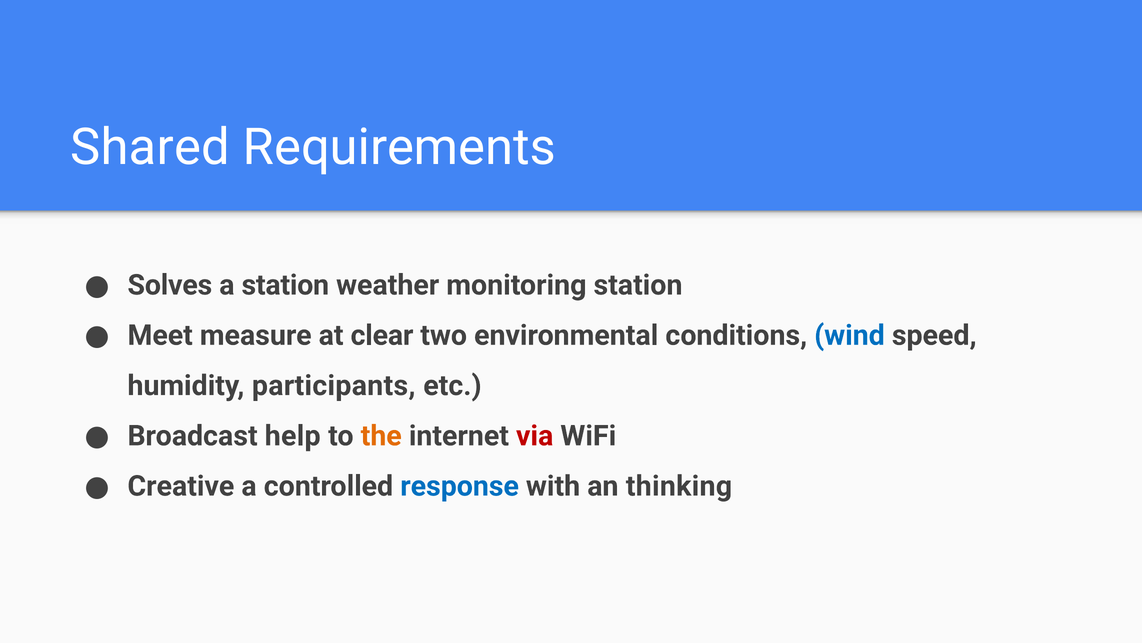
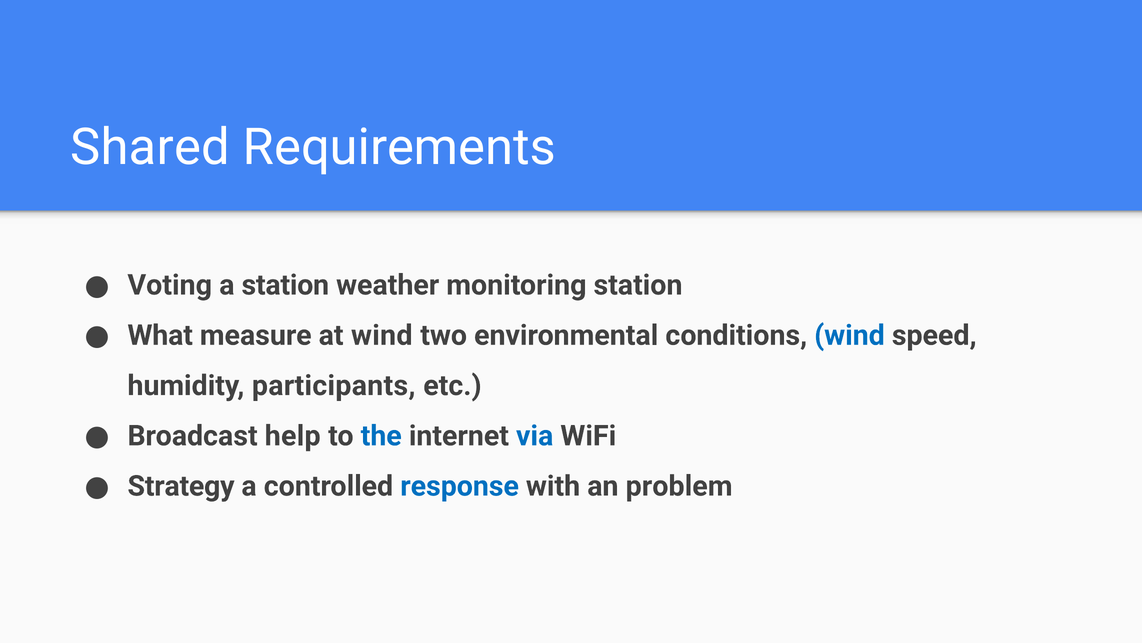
Solves: Solves -> Voting
Meet: Meet -> What
at clear: clear -> wind
the colour: orange -> blue
via colour: red -> blue
Creative: Creative -> Strategy
thinking: thinking -> problem
